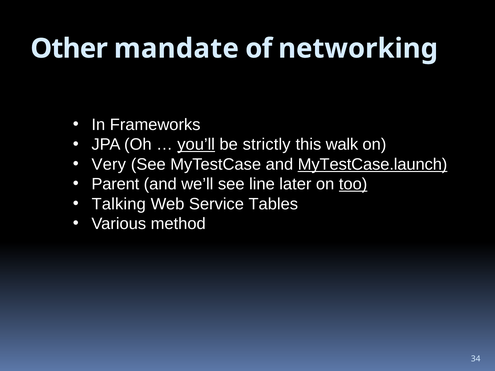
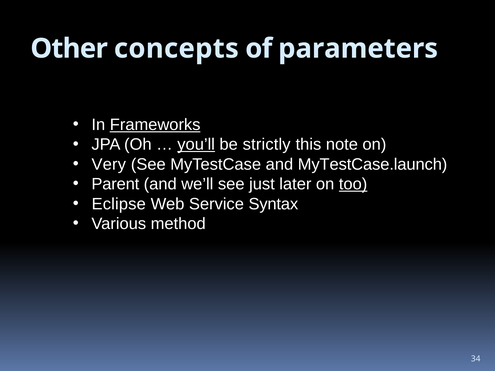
mandate: mandate -> concepts
networking: networking -> parameters
Frameworks underline: none -> present
walk: walk -> note
MyTestCase.launch underline: present -> none
line: line -> just
Talking: Talking -> Eclipse
Tables: Tables -> Syntax
